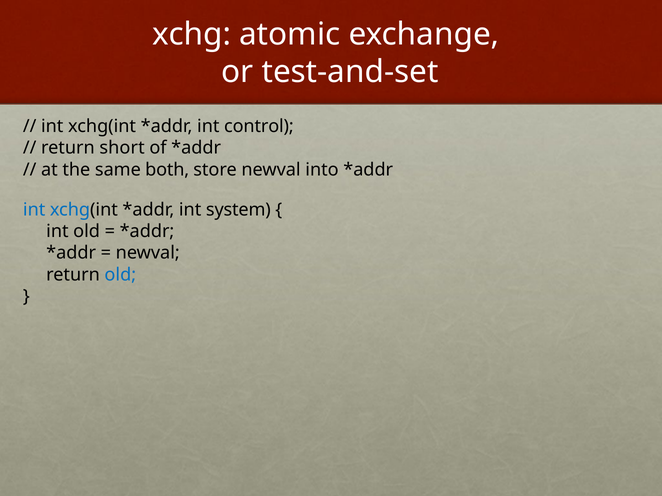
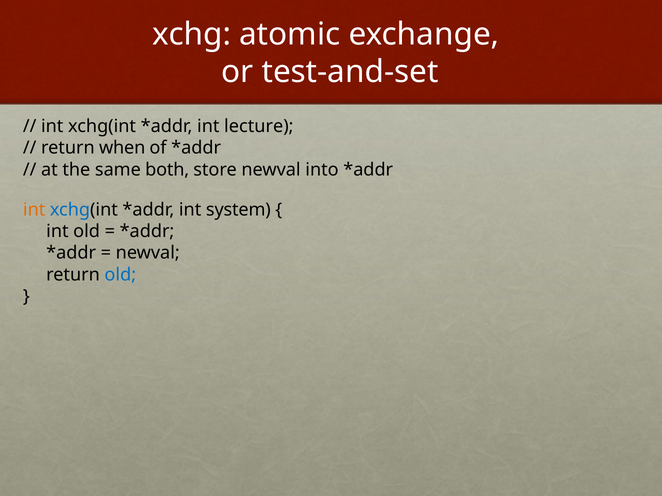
control: control -> lecture
short: short -> when
int at (34, 210) colour: blue -> orange
